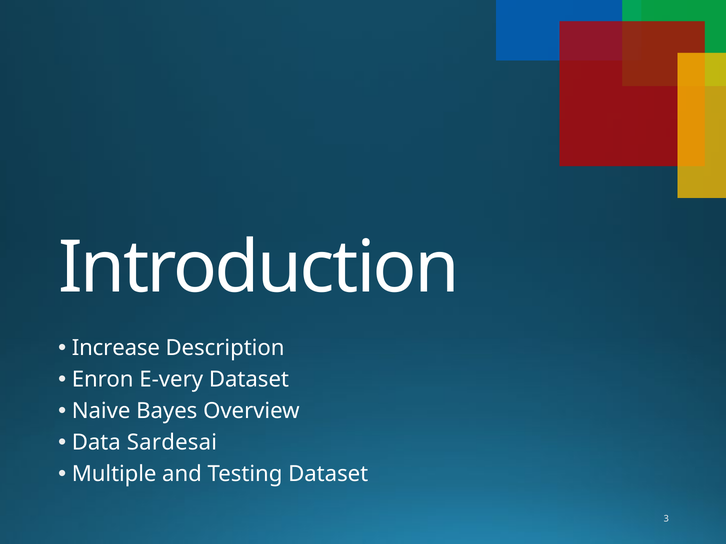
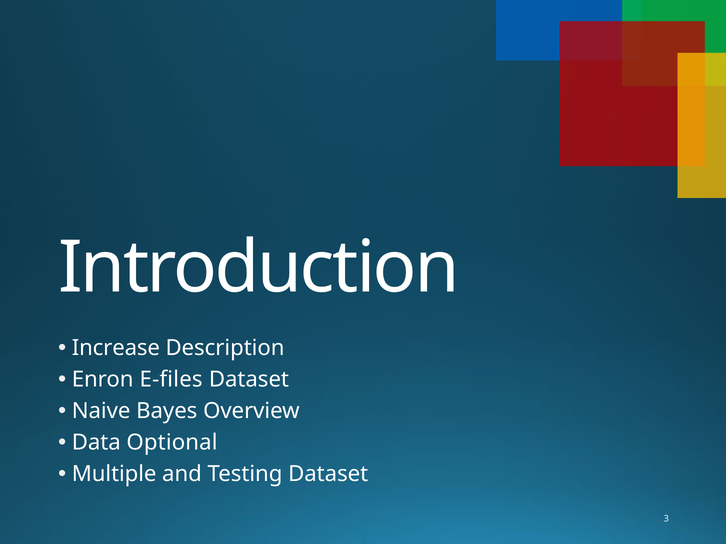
E-very: E-very -> E-files
Sardesai: Sardesai -> Optional
